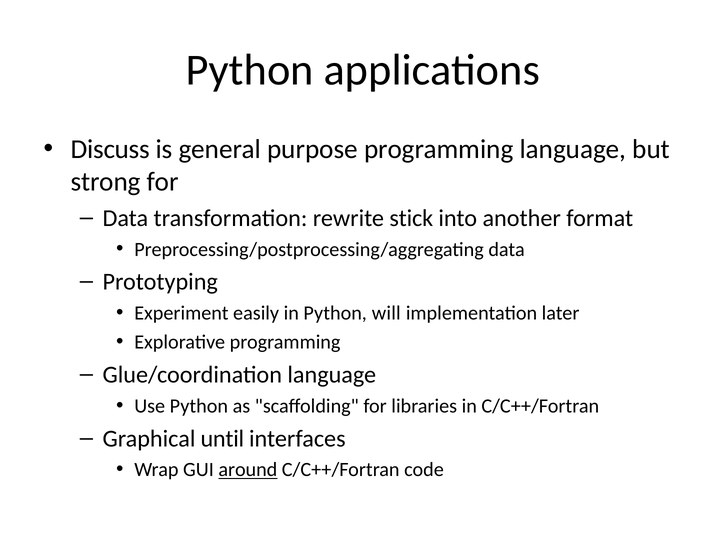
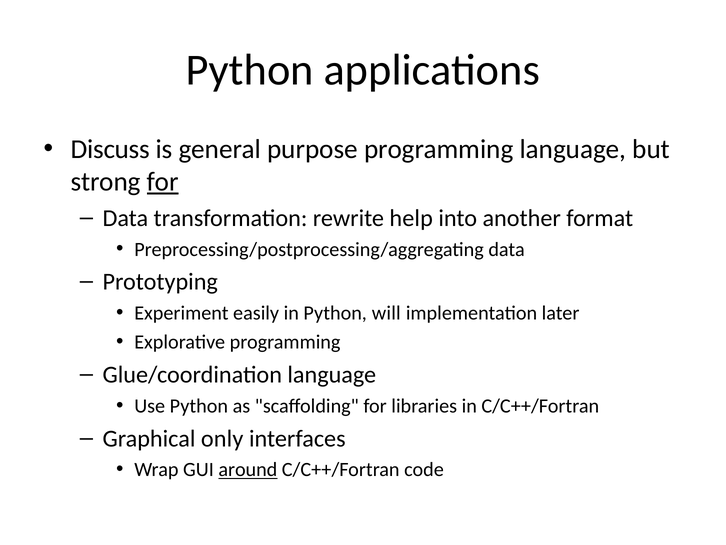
for at (163, 182) underline: none -> present
stick: stick -> help
until: until -> only
